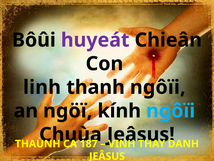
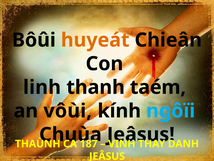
huyeát colour: purple -> orange
thanh ngôïi: ngôïi -> taém
ngöï: ngöï -> vôùi
